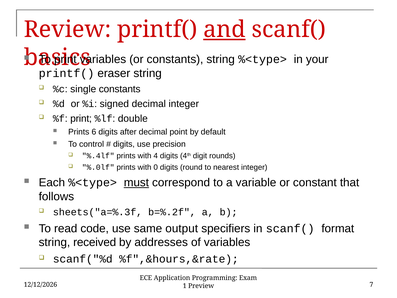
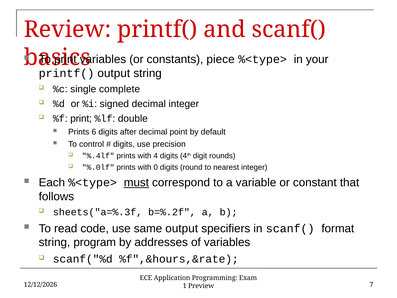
and underline: present -> none
constants string: string -> piece
eraser at (114, 73): eraser -> output
single constants: constants -> complete
received: received -> program
